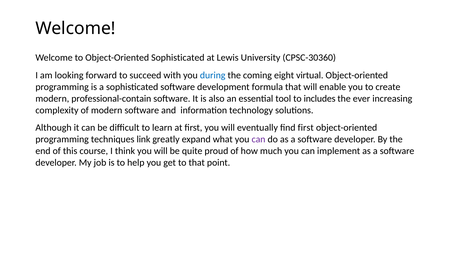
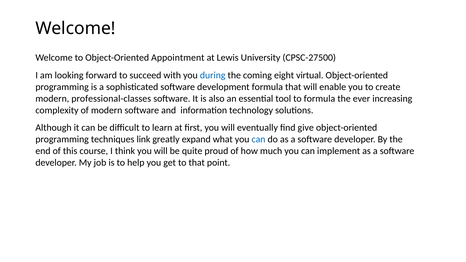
Object-Oriented Sophisticated: Sophisticated -> Appointment
CPSC-30360: CPSC-30360 -> CPSC-27500
professional-contain: professional-contain -> professional-classes
to includes: includes -> formula
find first: first -> give
can at (259, 139) colour: purple -> blue
